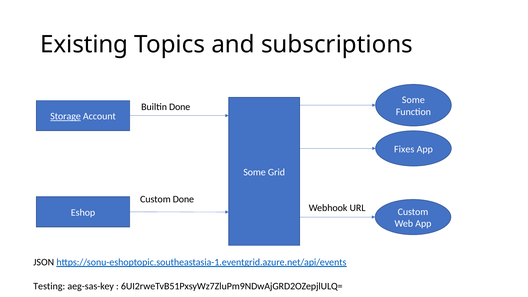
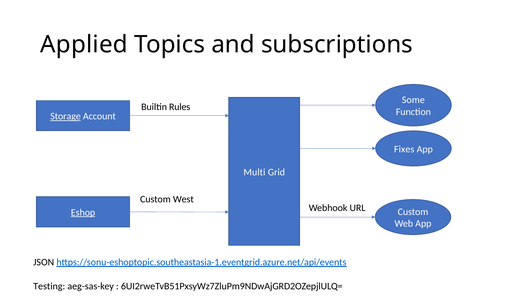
Existing: Existing -> Applied
Builtin Done: Done -> Rules
Some at (255, 172): Some -> Multi
Custom Done: Done -> West
Eshop underline: none -> present
